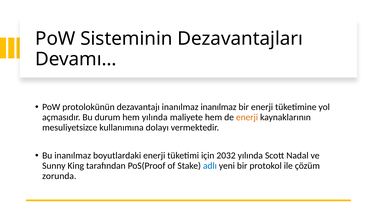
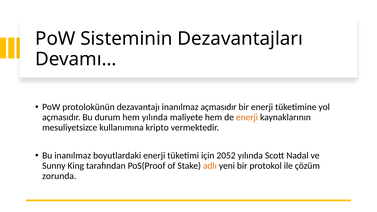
inanılmaz inanılmaz: inanılmaz -> açmasıdır
dolayı: dolayı -> kripto
2032: 2032 -> 2052
adlı colour: blue -> orange
